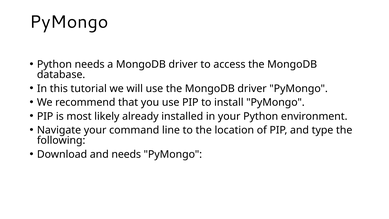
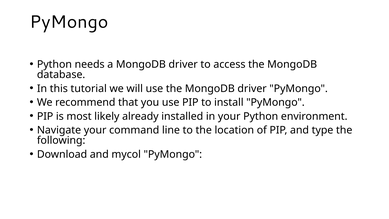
and needs: needs -> mycol
